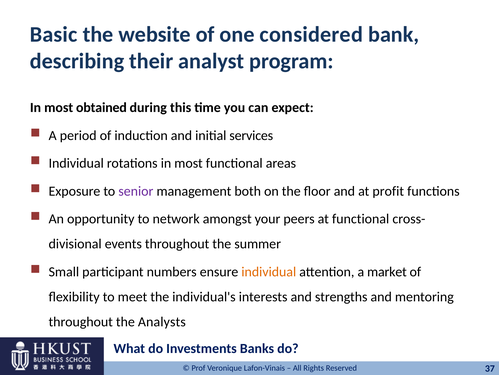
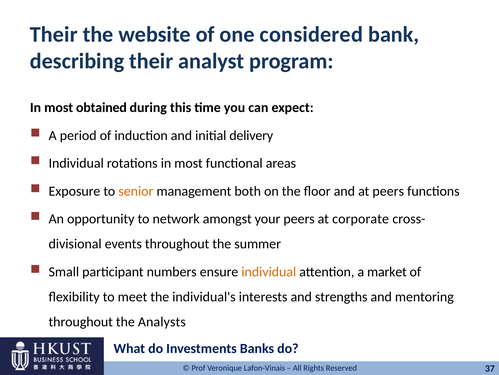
Basic at (54, 34): Basic -> Their
services: services -> delivery
senior colour: purple -> orange
at profit: profit -> peers
at functional: functional -> corporate
